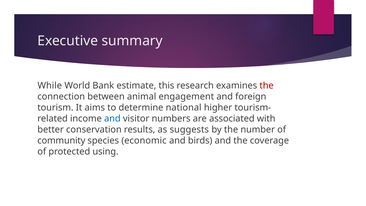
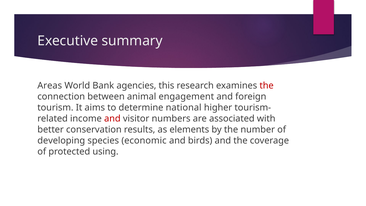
While: While -> Areas
estimate: estimate -> agencies
and at (112, 119) colour: blue -> red
suggests: suggests -> elements
community: community -> developing
